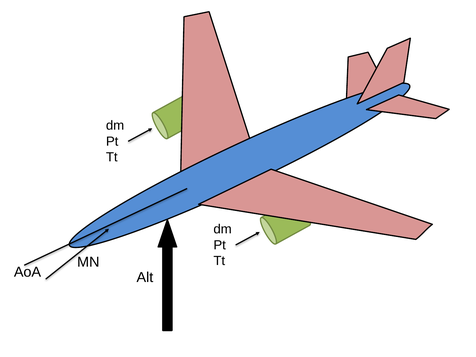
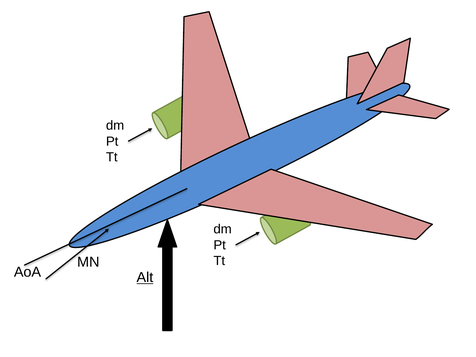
Alt underline: none -> present
